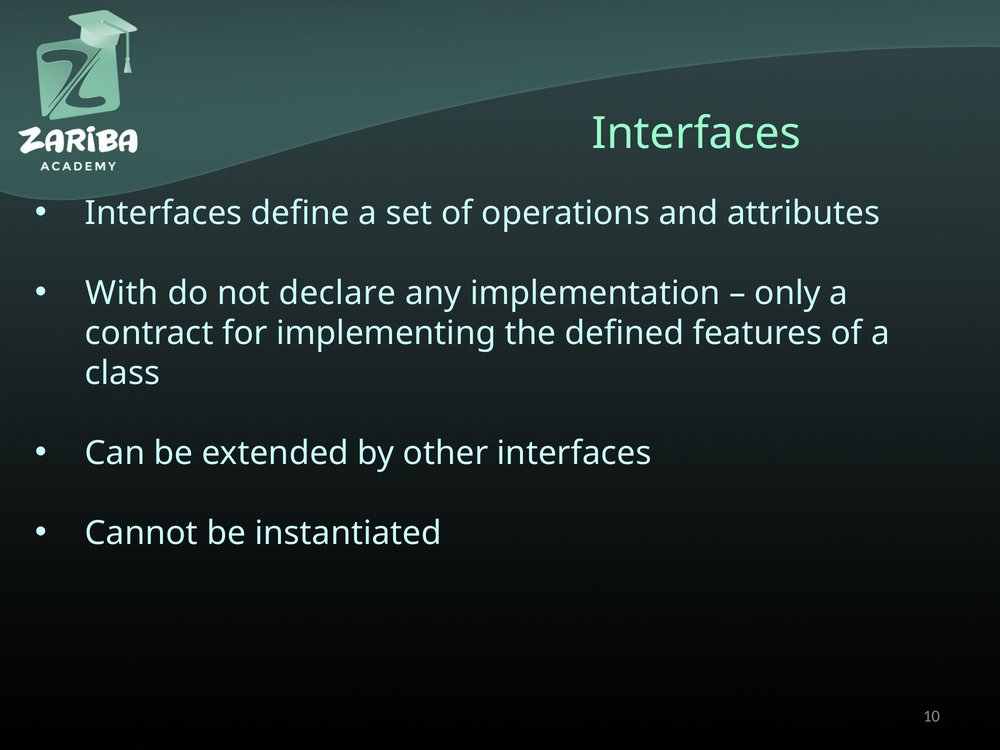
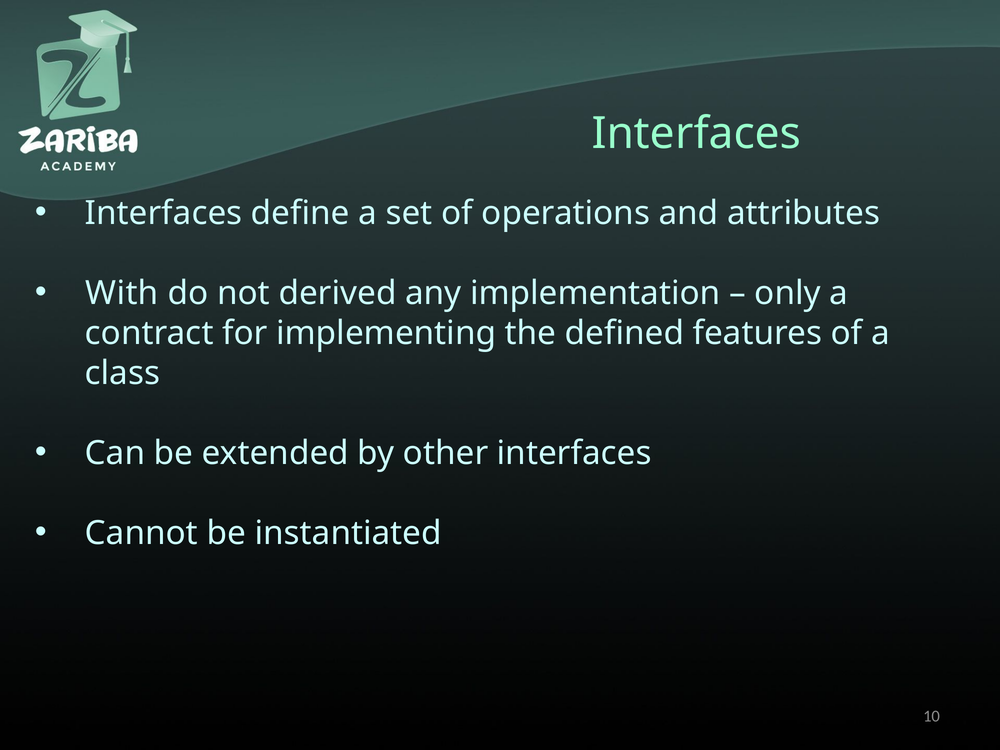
declare: declare -> derived
